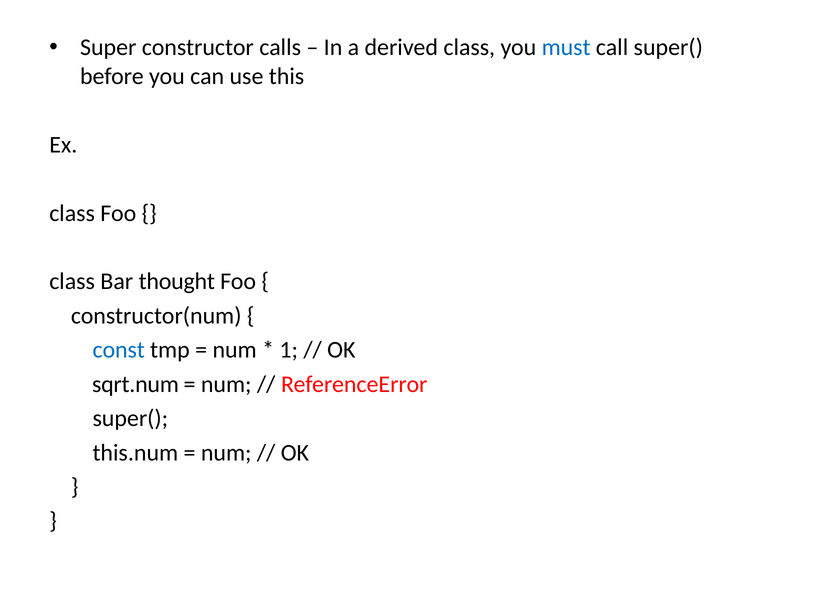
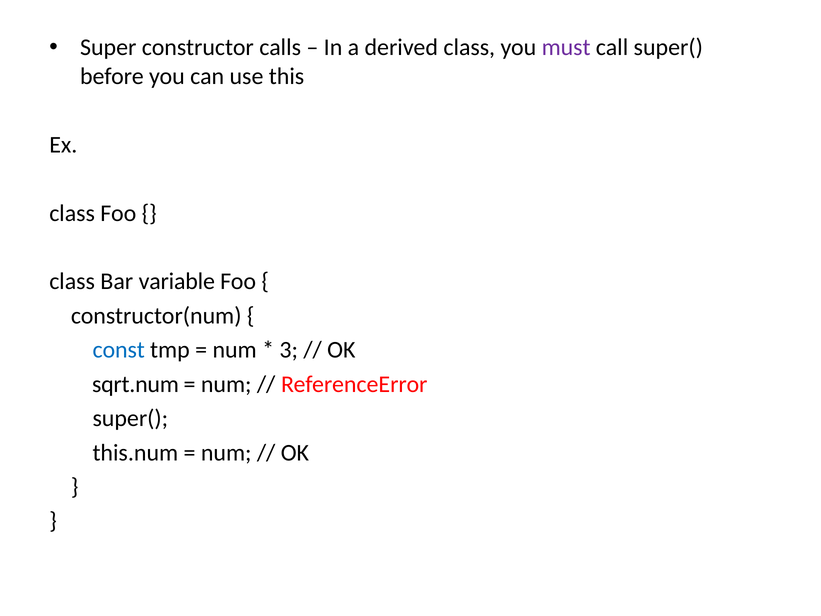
must colour: blue -> purple
thought: thought -> variable
1: 1 -> 3
